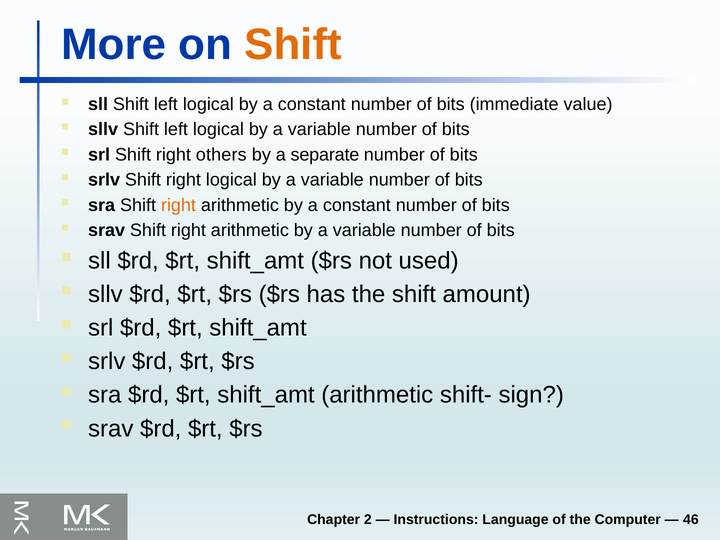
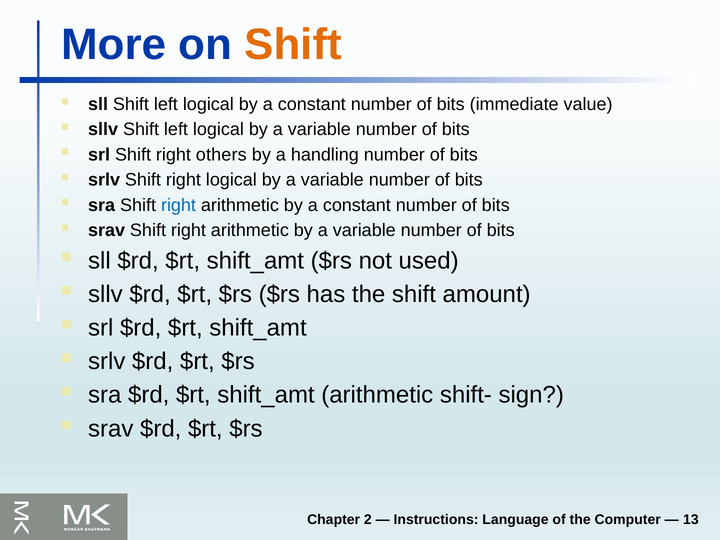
separate: separate -> handling
right at (178, 205) colour: orange -> blue
46: 46 -> 13
